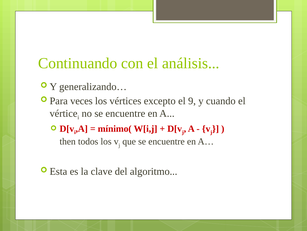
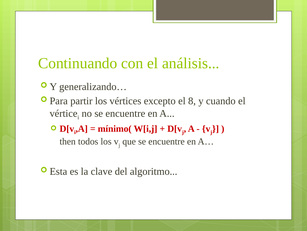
veces: veces -> partir
9: 9 -> 8
